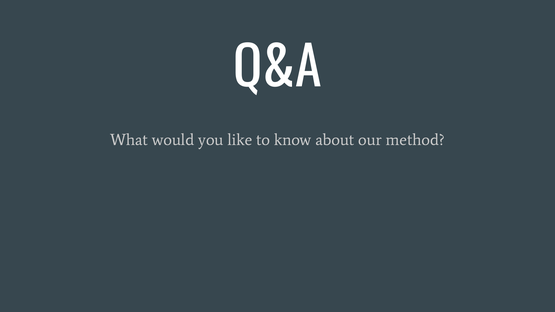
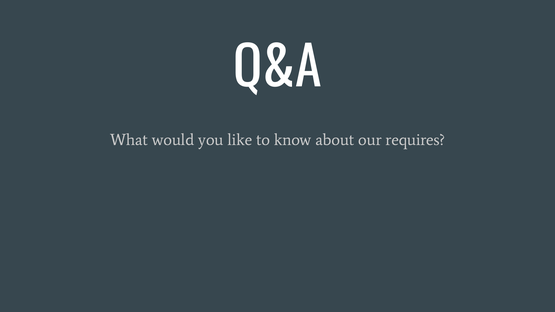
method: method -> requires
